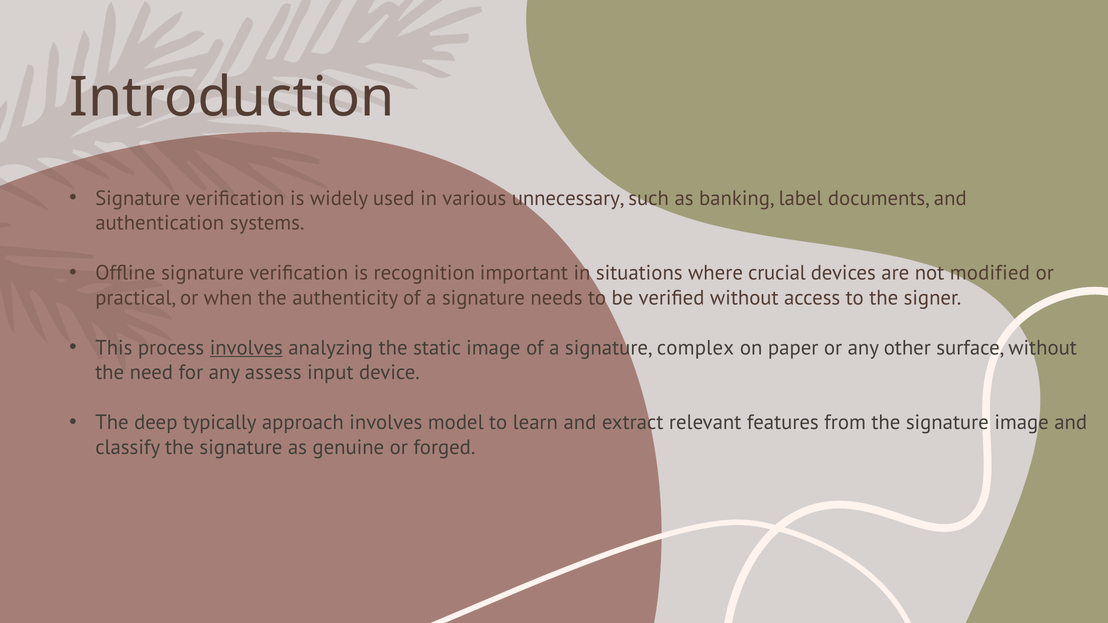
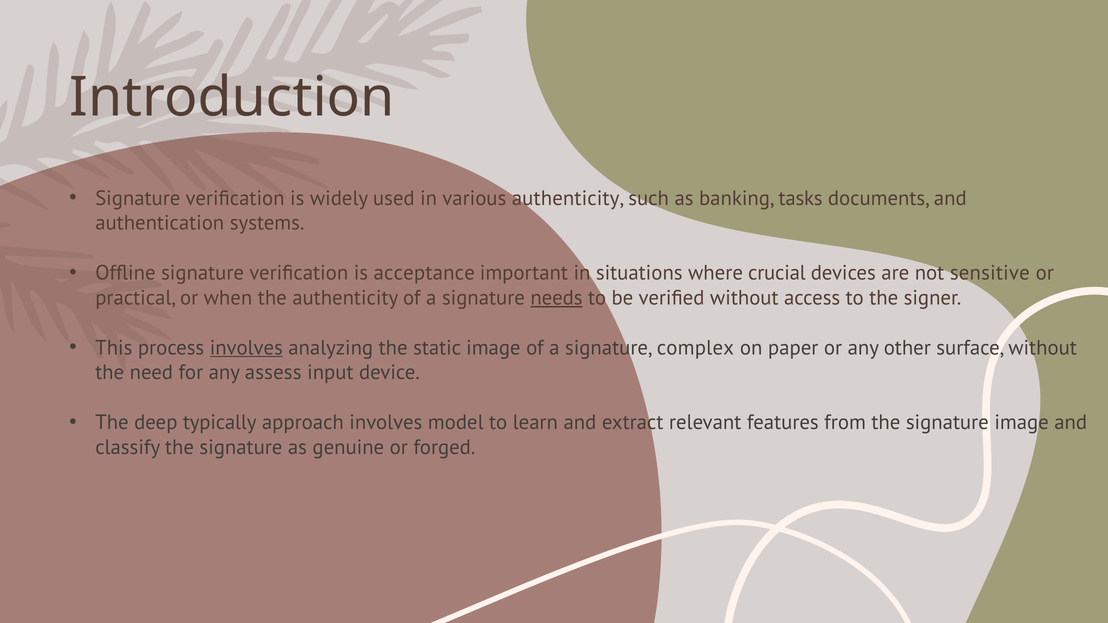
various unnecessary: unnecessary -> authenticity
label: label -> tasks
recognition: recognition -> acceptance
modified: modified -> sensitive
needs underline: none -> present
